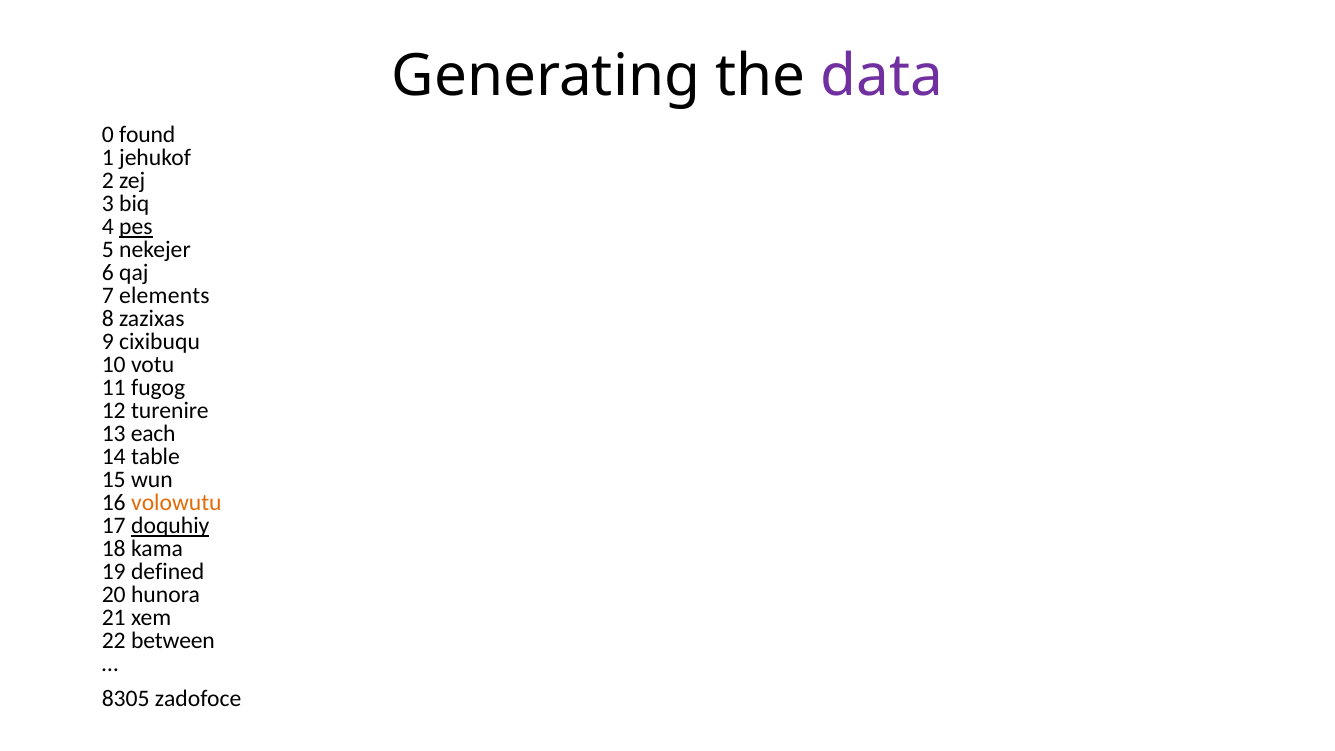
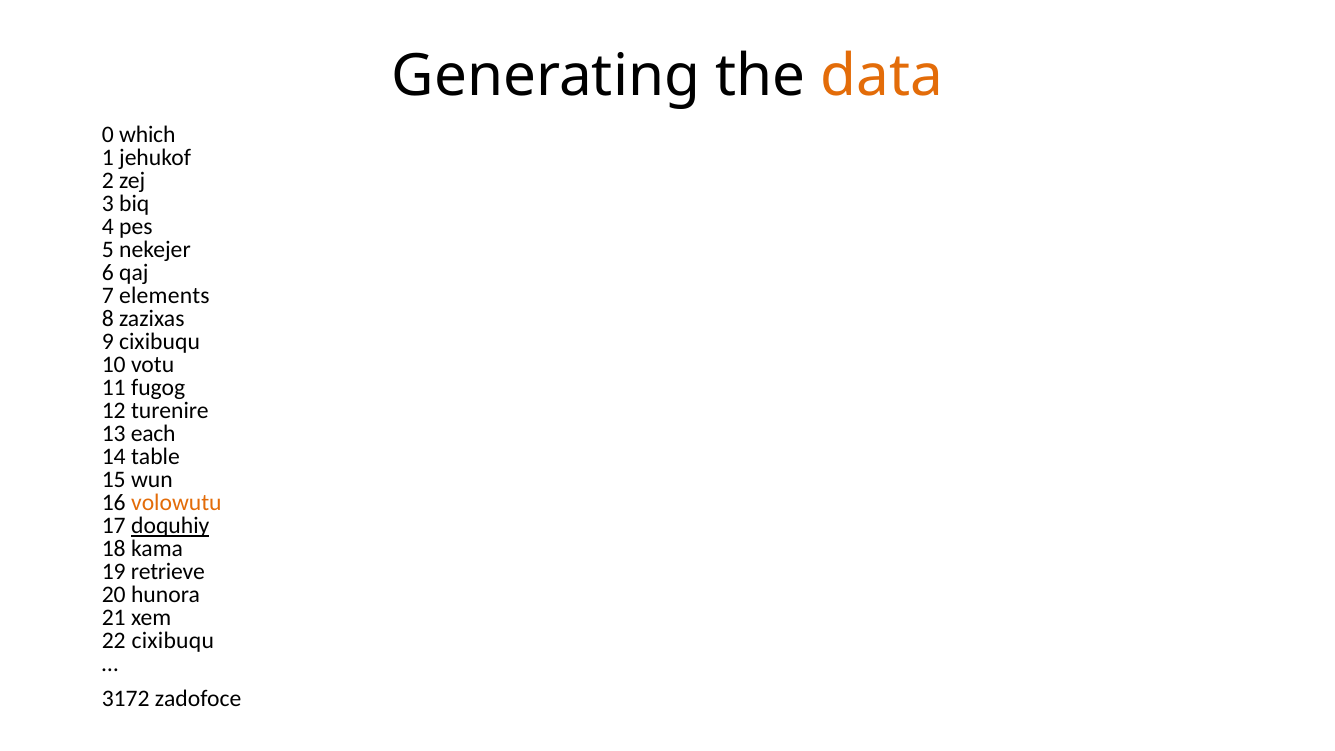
data colour: purple -> orange
found: found -> which
pes underline: present -> none
defined: defined -> retrieve
22 between: between -> cixibuqu
8305: 8305 -> 3172
